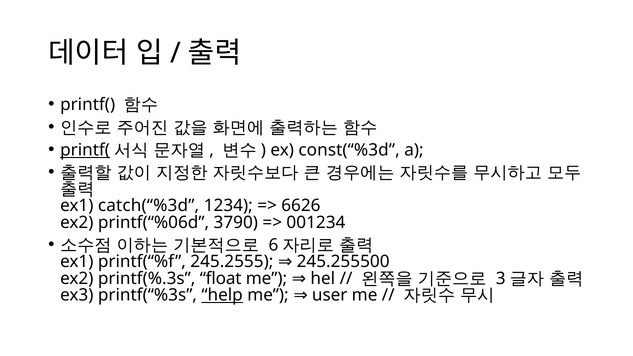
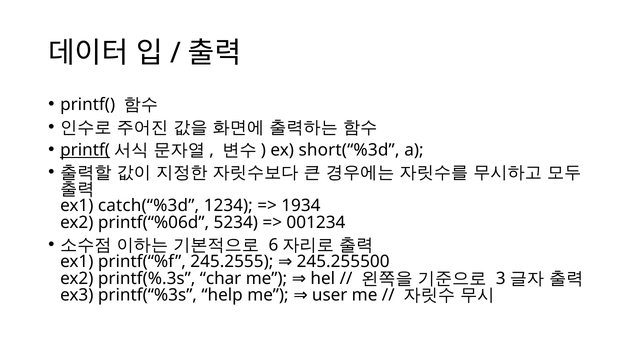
const(“%3d: const(“%3d -> short(“%3d
6626: 6626 -> 1934
3790: 3790 -> 5234
float: float -> char
help underline: present -> none
